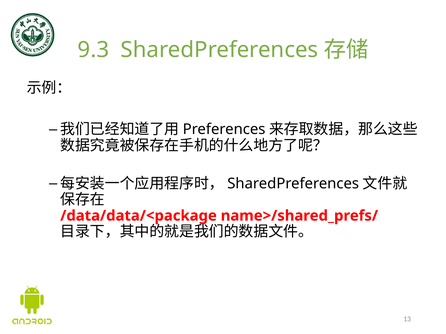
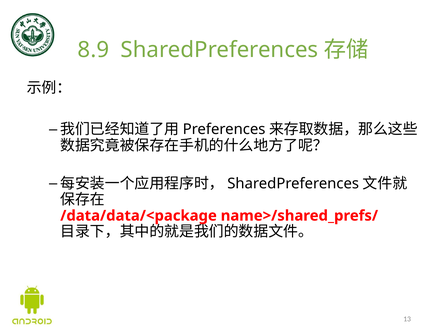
9.3: 9.3 -> 8.9
